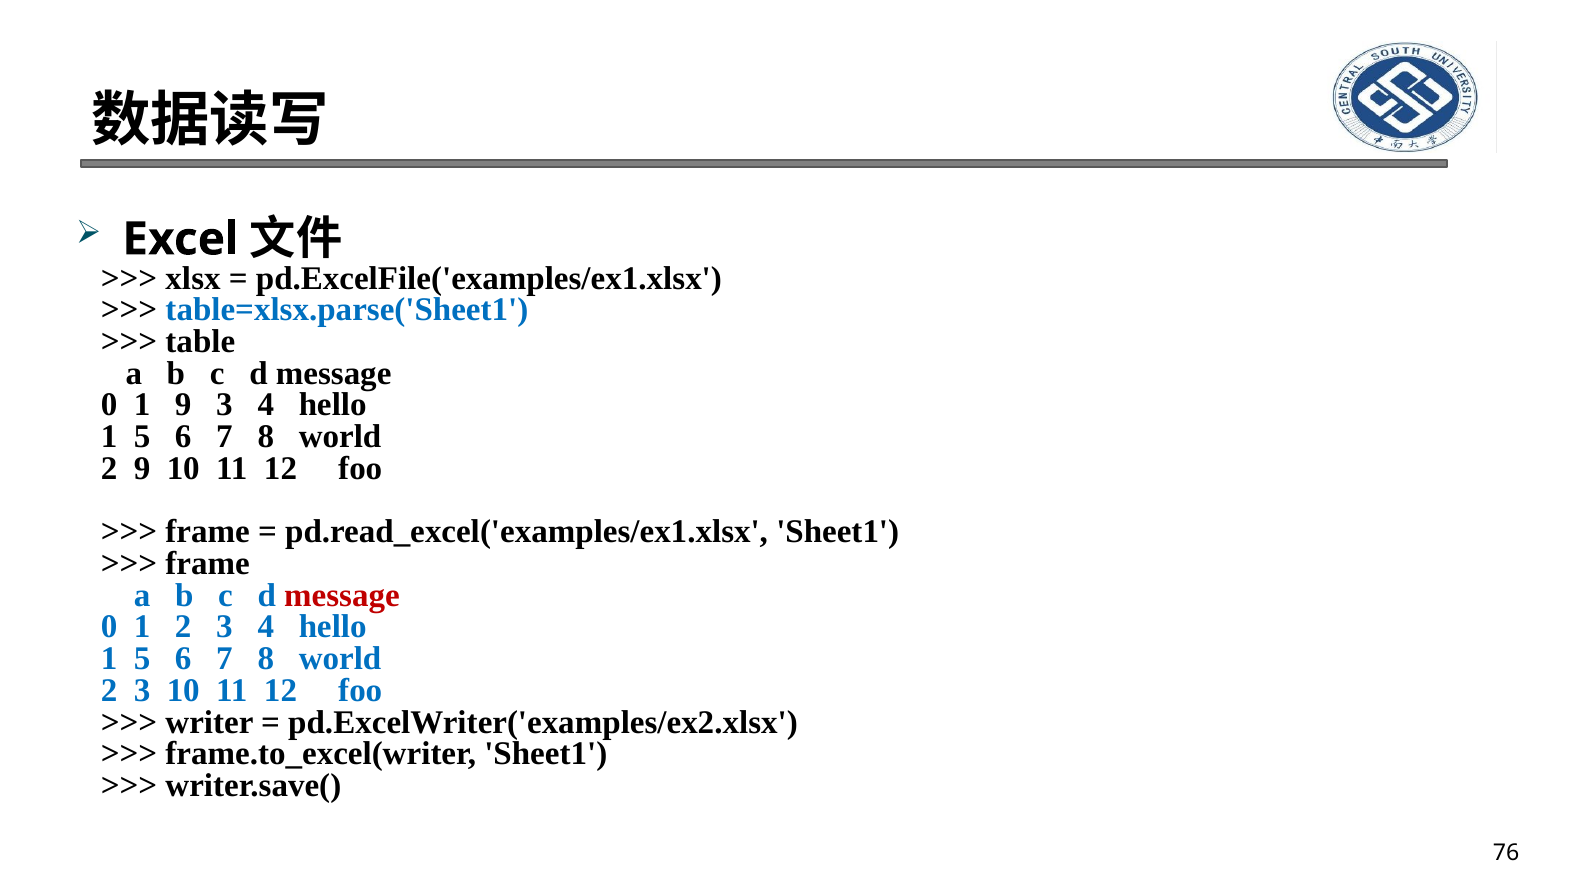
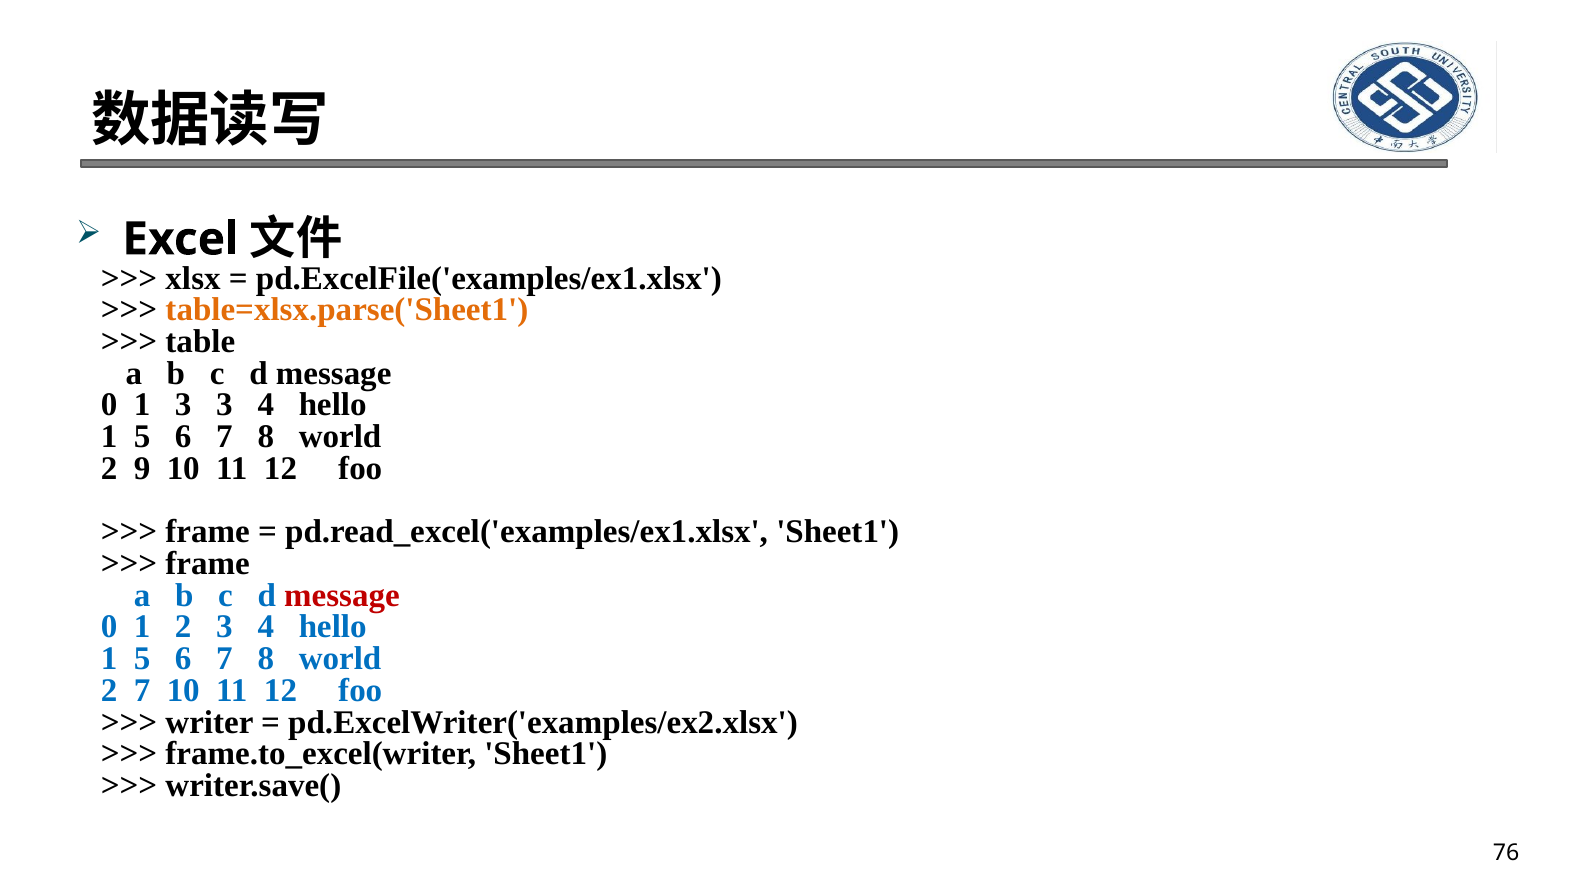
table=xlsx.parse('Sheet1 colour: blue -> orange
1 9: 9 -> 3
3 at (142, 690): 3 -> 7
